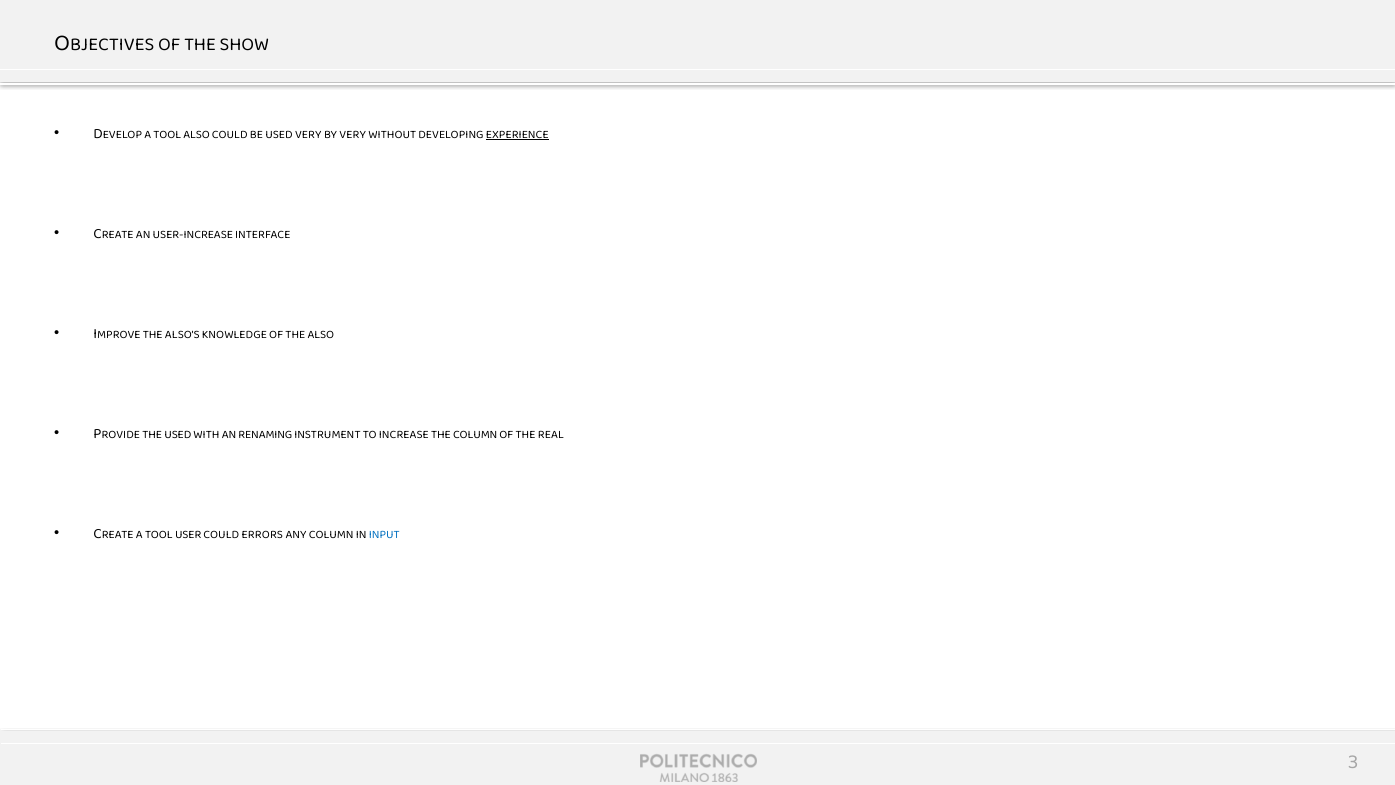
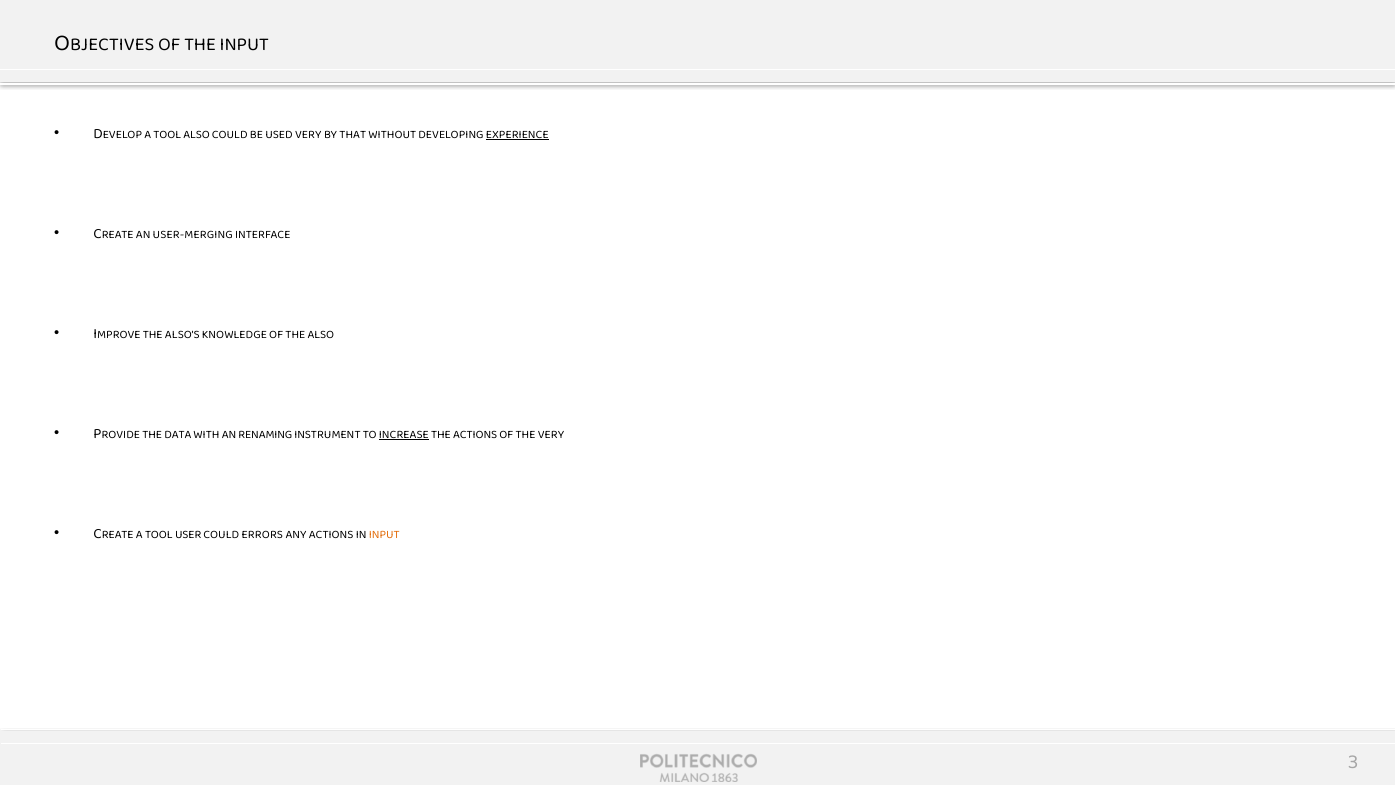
THE SHOW: SHOW -> INPUT
BY VERY: VERY -> THAT
USER-INCREASE: USER-INCREASE -> USER-MERGING
THE USED: USED -> DATA
INCREASE underline: none -> present
THE COLUMN: COLUMN -> ACTIONS
THE REAL: REAL -> VERY
ANY COLUMN: COLUMN -> ACTIONS
INPUT at (384, 534) colour: blue -> orange
